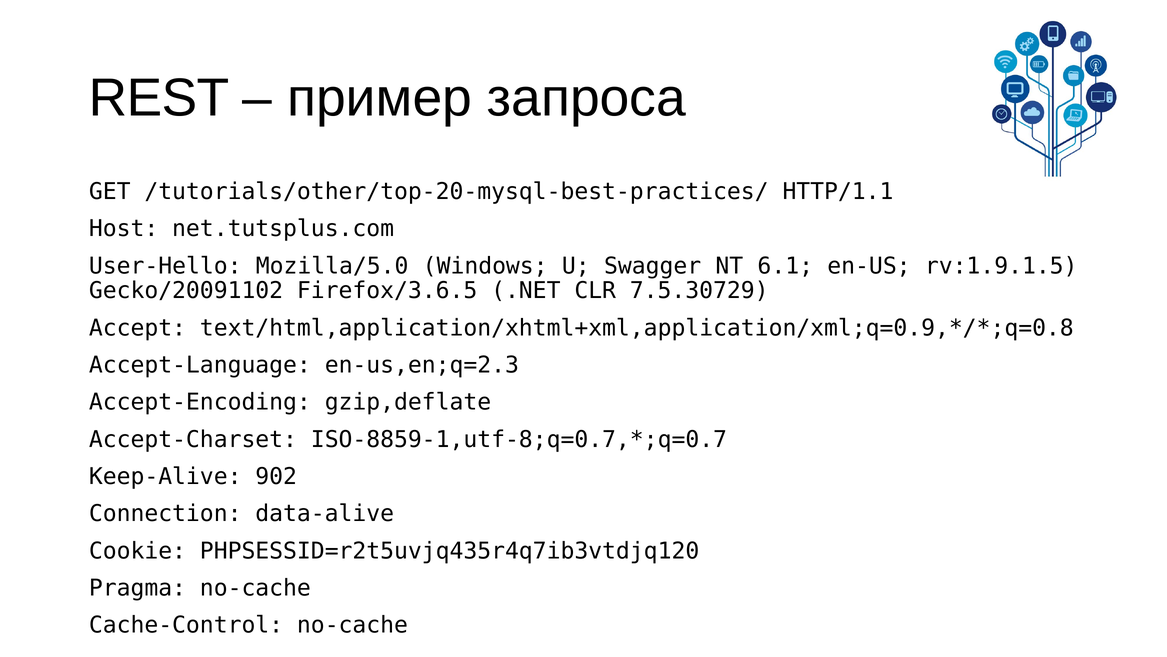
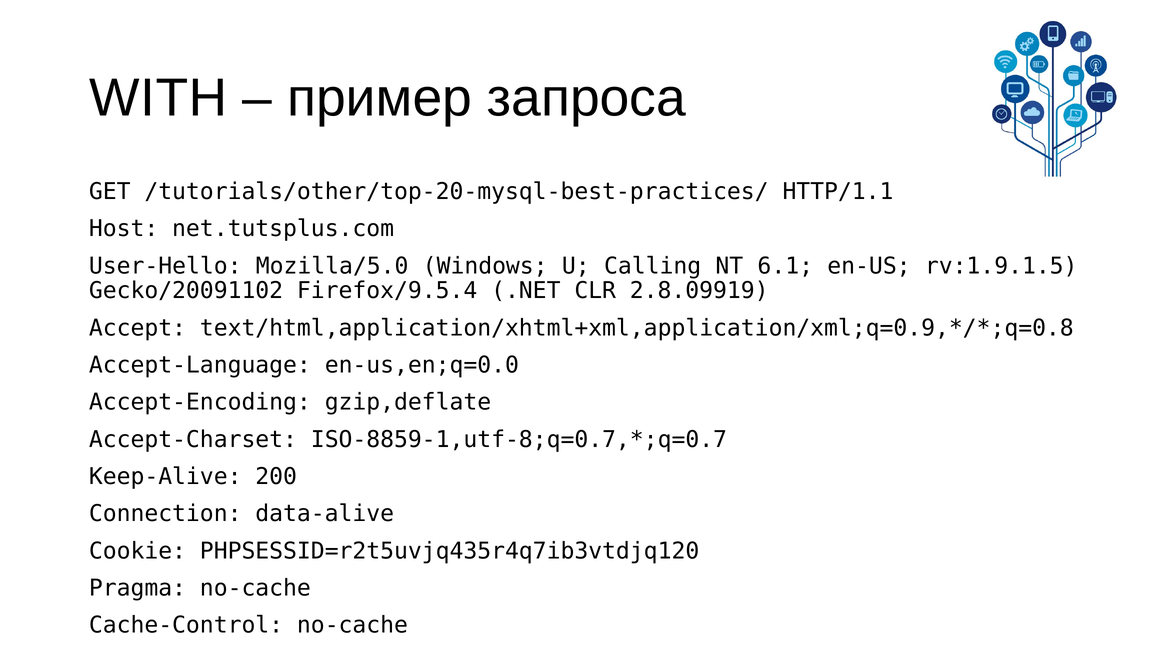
REST: REST -> WITH
Swagger: Swagger -> Calling
Firefox/3.6.5: Firefox/3.6.5 -> Firefox/9.5.4
7.5.30729: 7.5.30729 -> 2.8.09919
en-us,en;q=2.3: en-us,en;q=2.3 -> en-us,en;q=0.0
902: 902 -> 200
